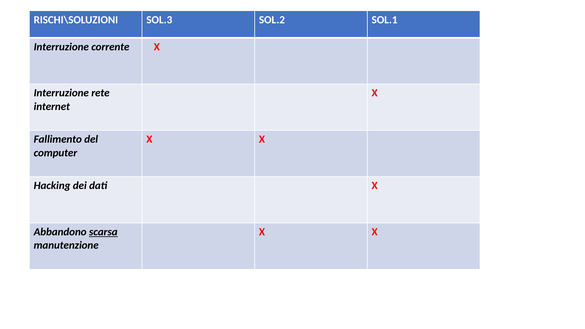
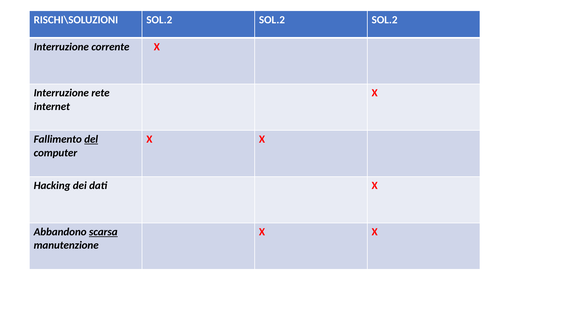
RISCHI\SOLUZIONI SOL.3: SOL.3 -> SOL.2
SOL.1 at (385, 20): SOL.1 -> SOL.2
del underline: none -> present
